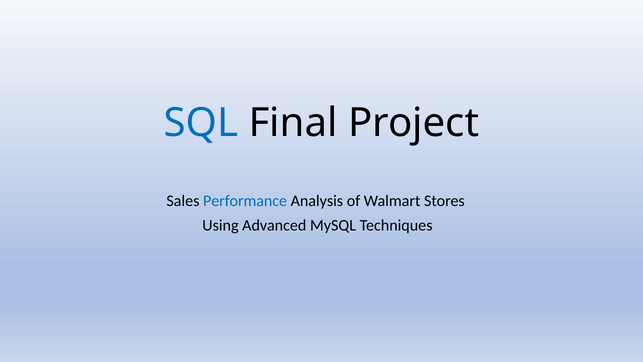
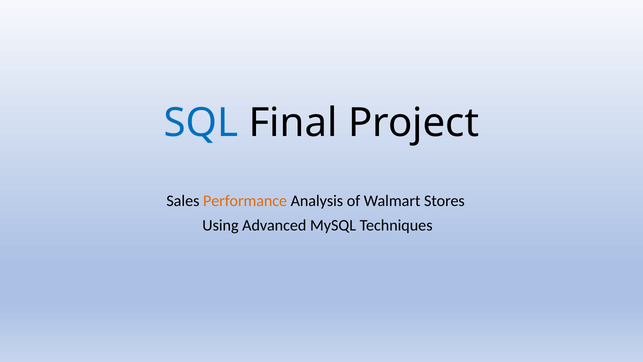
Performance colour: blue -> orange
